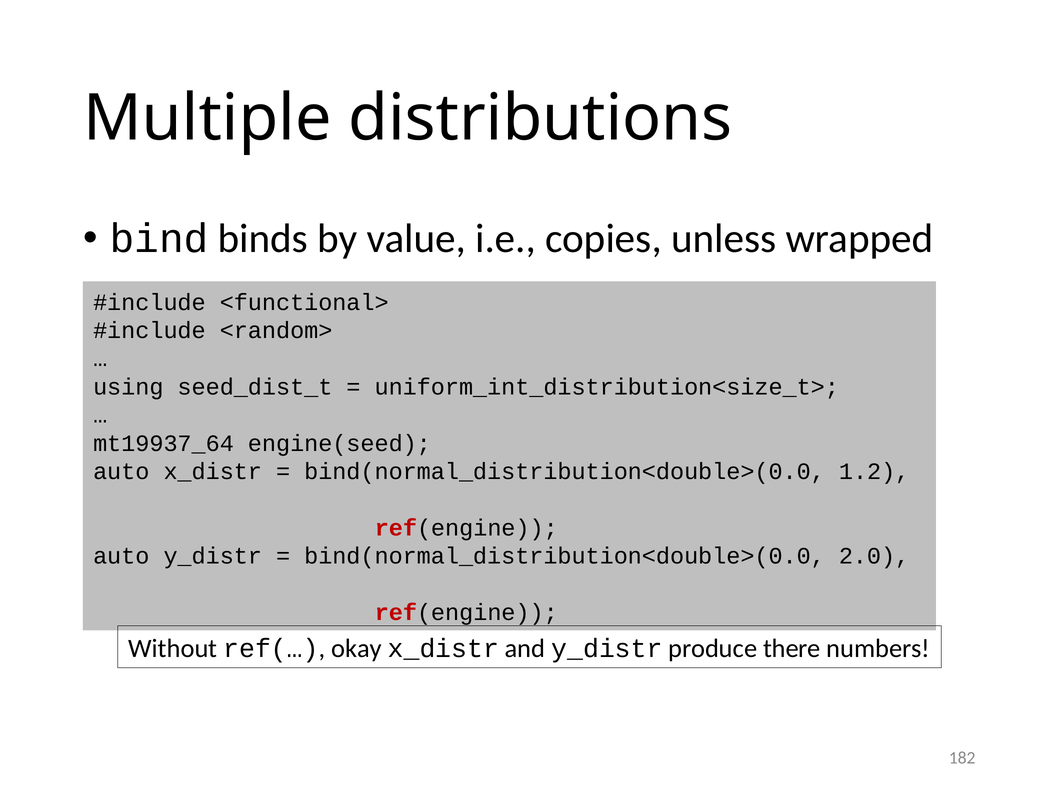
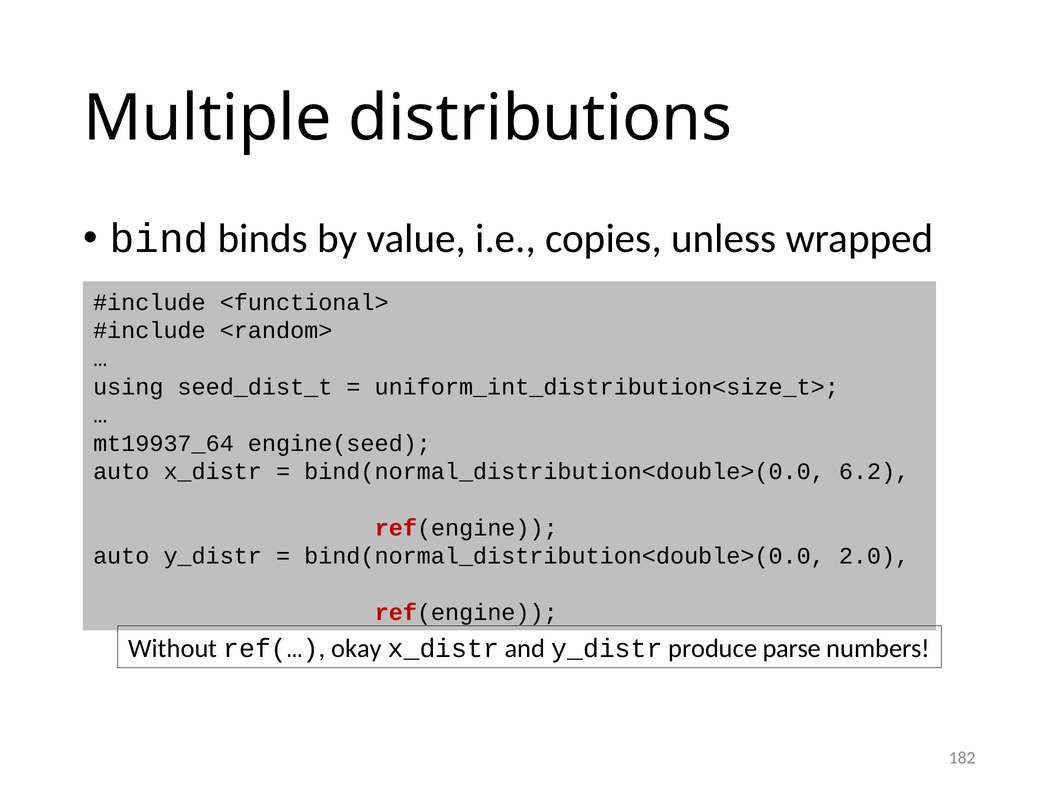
1.2: 1.2 -> 6.2
there: there -> parse
